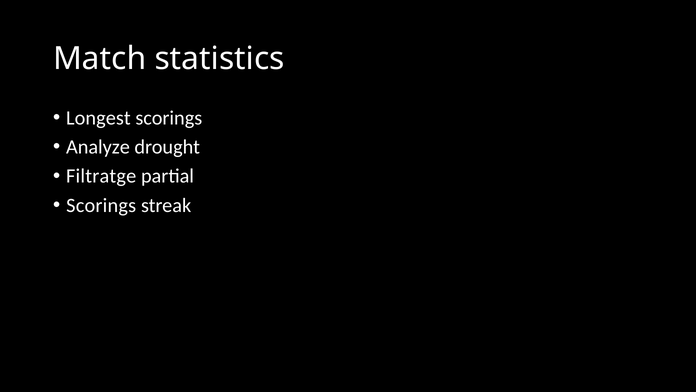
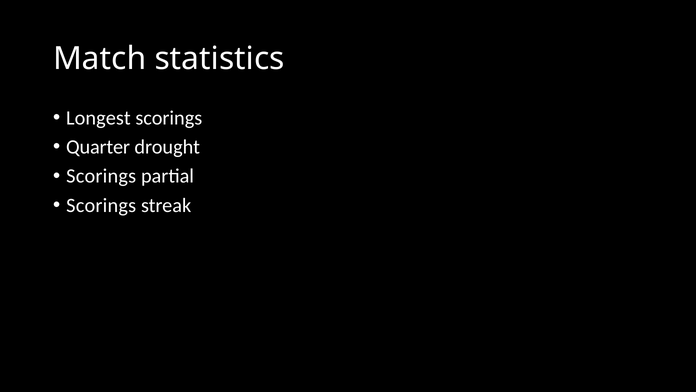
Analyze: Analyze -> Quarter
Filtratge at (101, 176): Filtratge -> Scorings
